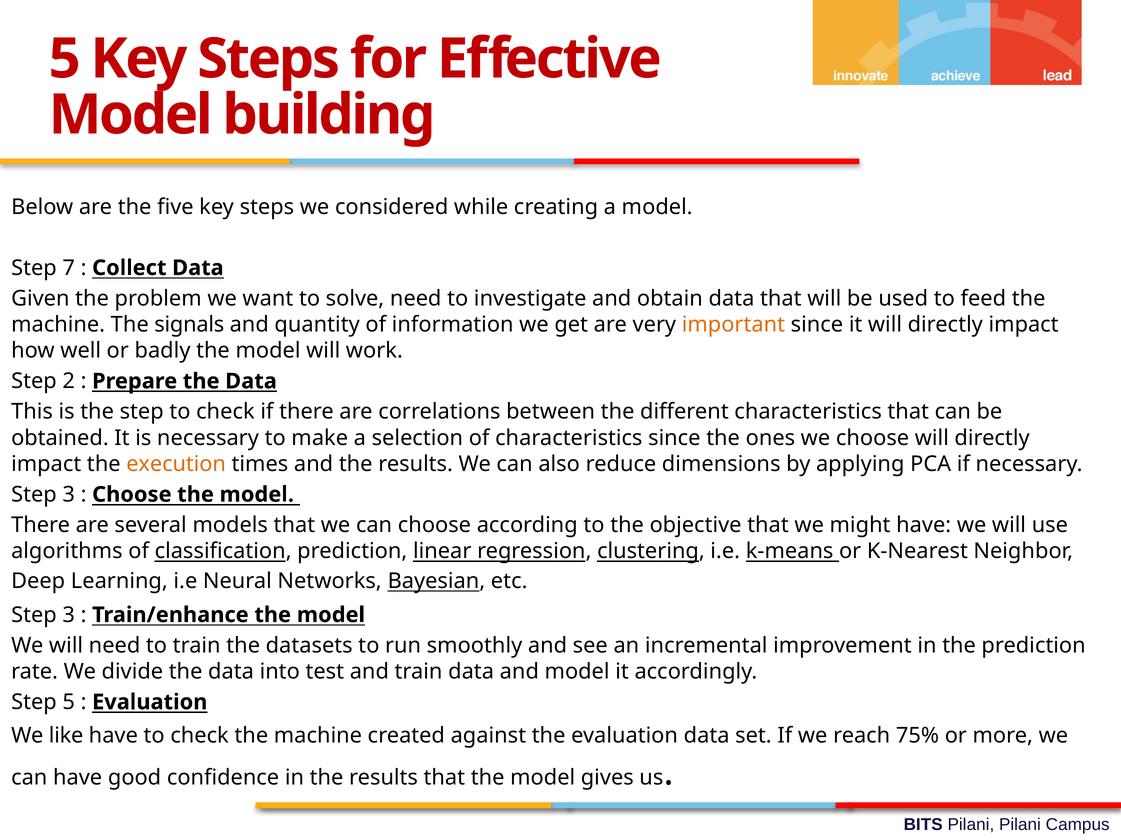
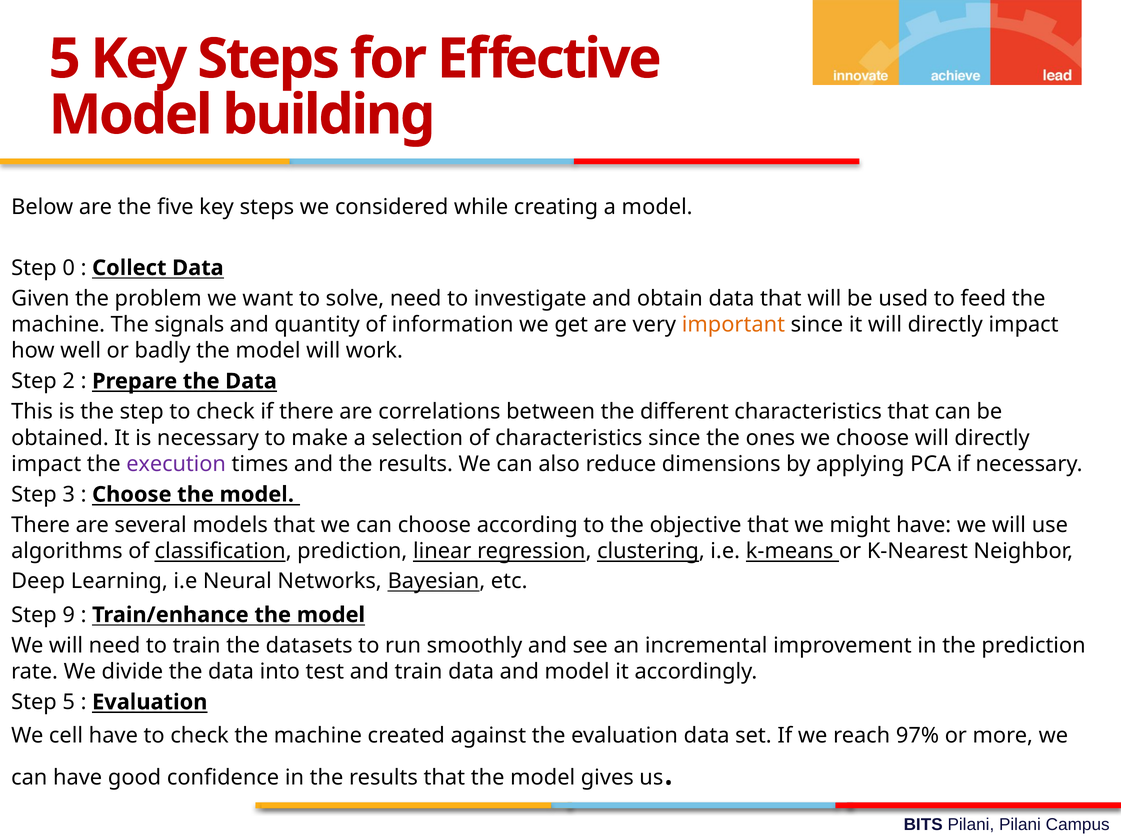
7: 7 -> 0
execution colour: orange -> purple
3 at (69, 615): 3 -> 9
like: like -> cell
75%: 75% -> 97%
